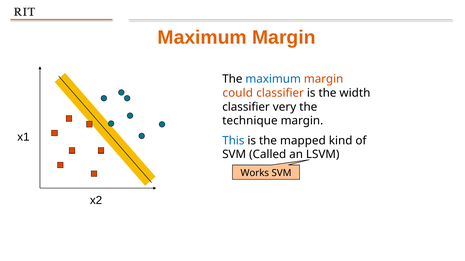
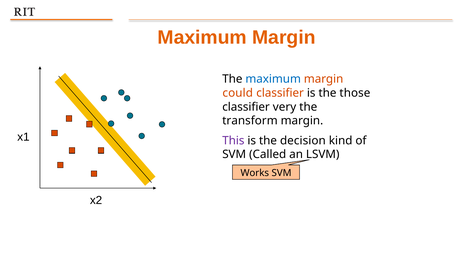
width: width -> those
technique: technique -> transform
This colour: blue -> purple
mapped: mapped -> decision
